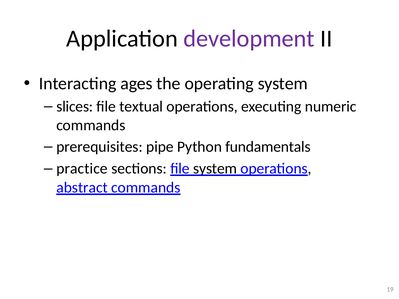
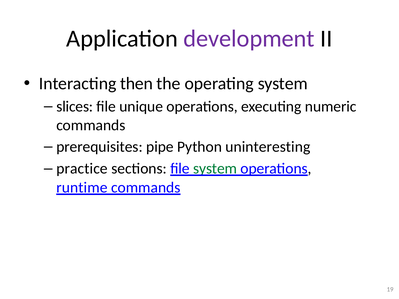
ages: ages -> then
textual: textual -> unique
fundamentals: fundamentals -> uninteresting
system at (215, 169) colour: black -> green
abstract: abstract -> runtime
